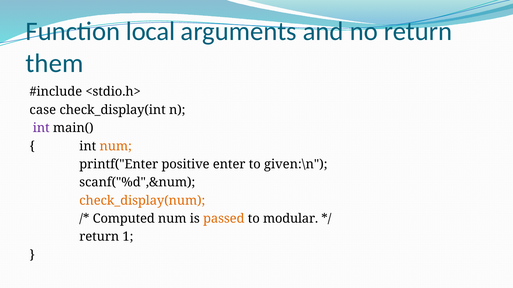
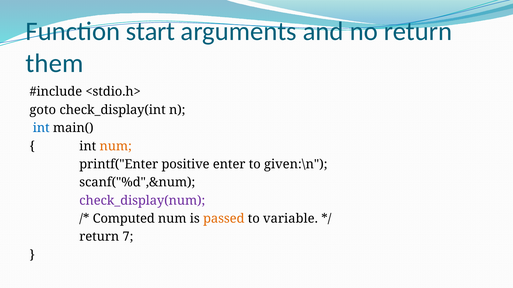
local: local -> start
case: case -> goto
int at (41, 128) colour: purple -> blue
check_display(num colour: orange -> purple
modular: modular -> variable
1: 1 -> 7
